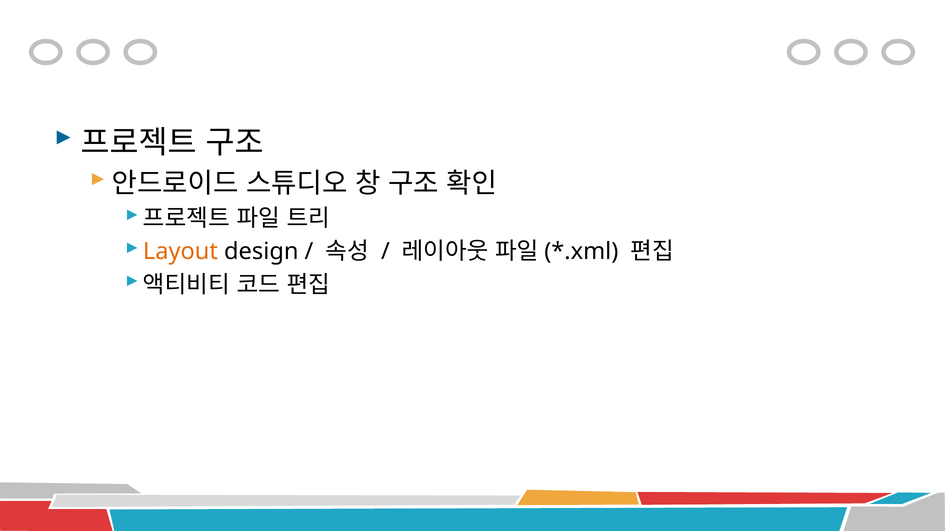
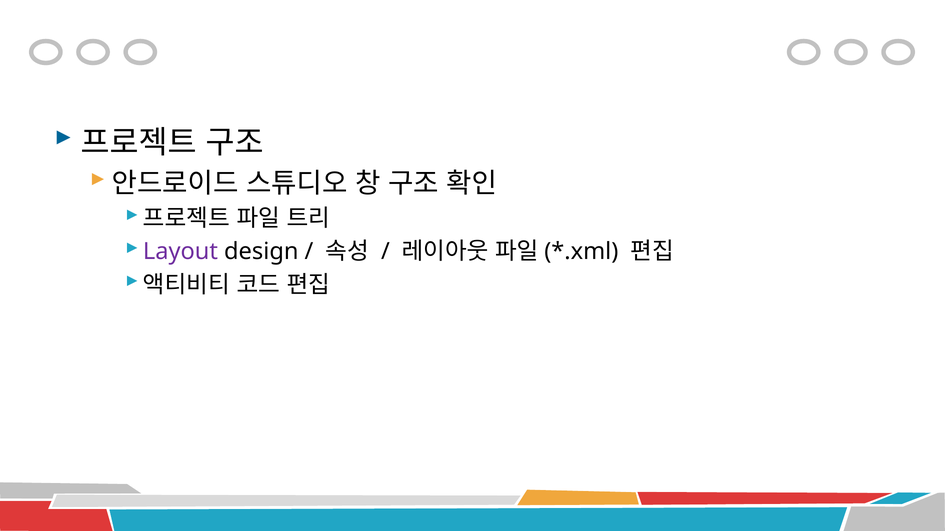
Layout colour: orange -> purple
